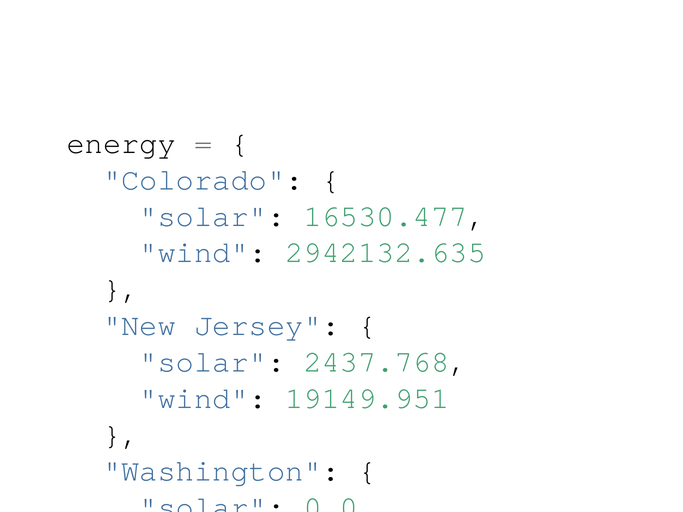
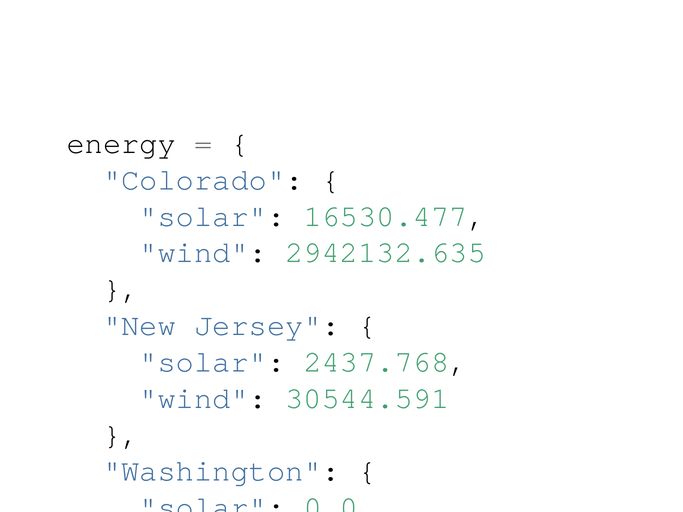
19149.951: 19149.951 -> 30544.591
